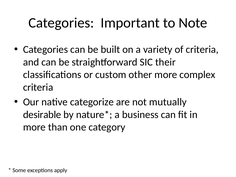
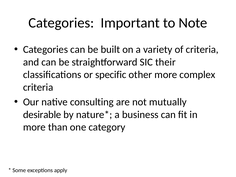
custom: custom -> specific
categorize: categorize -> consulting
